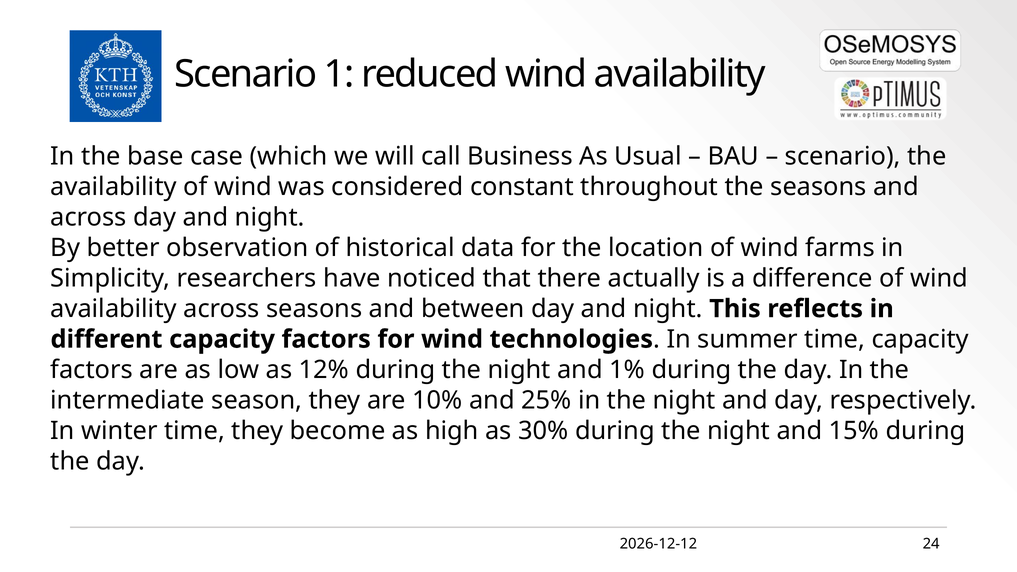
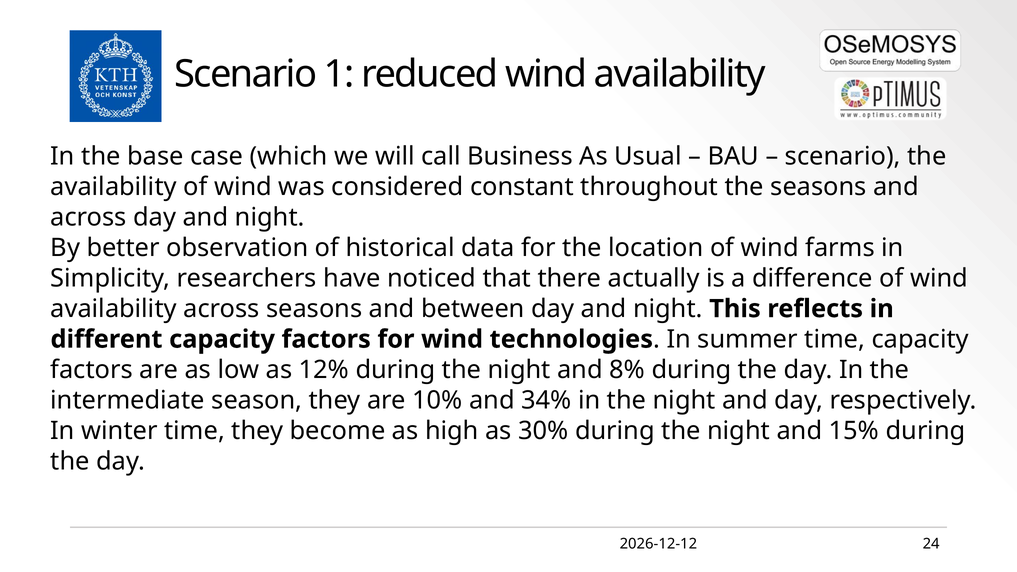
1%: 1% -> 8%
25%: 25% -> 34%
